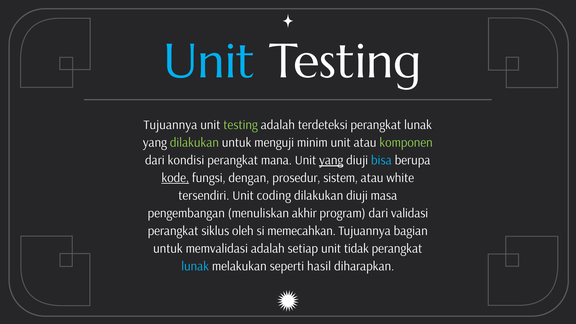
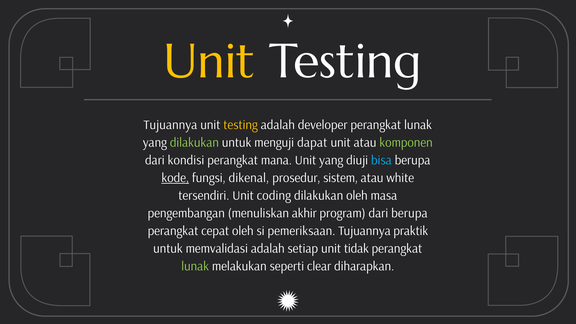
Unit at (209, 62) colour: light blue -> yellow
testing at (241, 125) colour: light green -> yellow
terdeteksi: terdeteksi -> developer
minim: minim -> dapat
yang at (331, 160) underline: present -> none
dengan: dengan -> dikenal
dilakukan diuji: diuji -> oleh
dari validasi: validasi -> berupa
siklus: siklus -> cepat
memecahkan: memecahkan -> pemeriksaan
bagian: bagian -> praktik
lunak at (195, 266) colour: light blue -> light green
hasil: hasil -> clear
